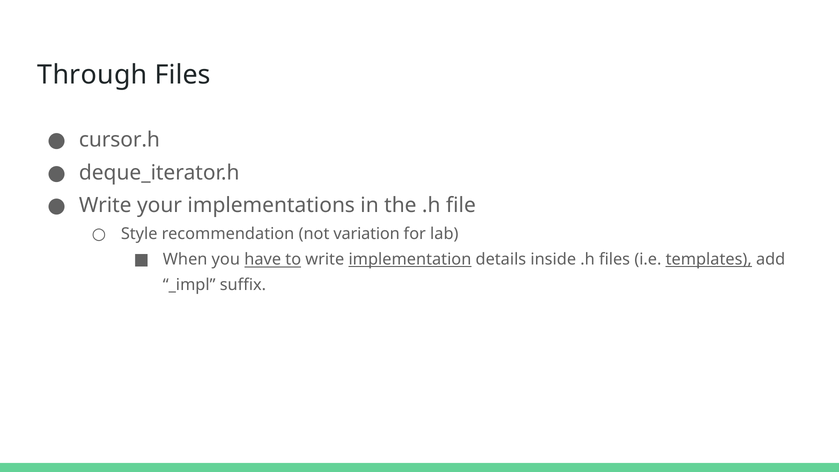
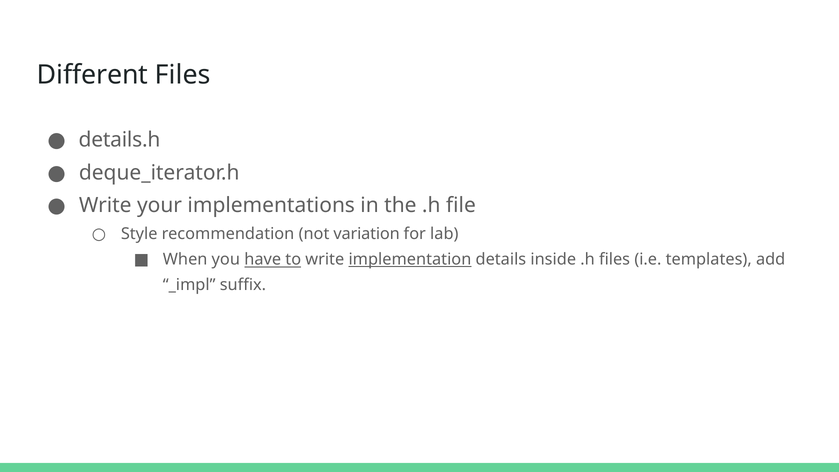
Through: Through -> Different
cursor.h: cursor.h -> details.h
templates underline: present -> none
